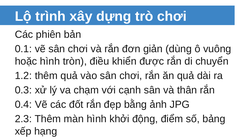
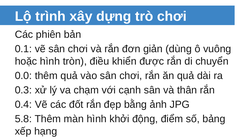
1.2: 1.2 -> 0.0
2.3: 2.3 -> 5.8
